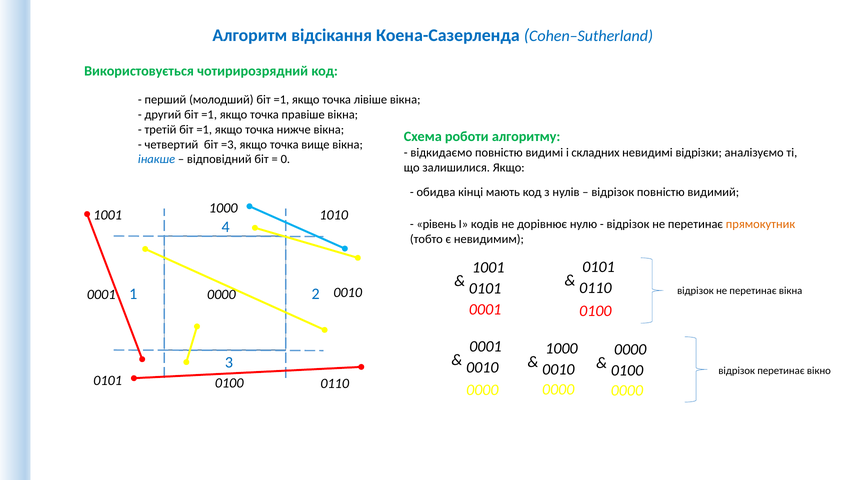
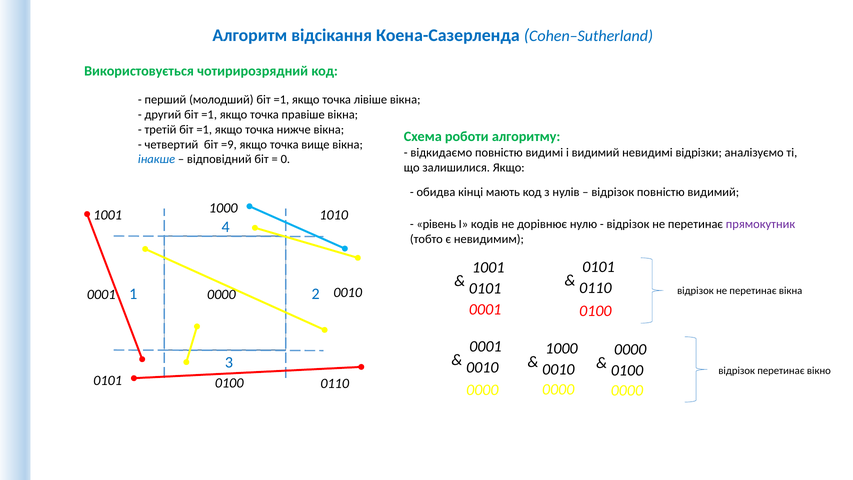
=3: =3 -> =9
і складних: складних -> видимий
прямокутник colour: orange -> purple
